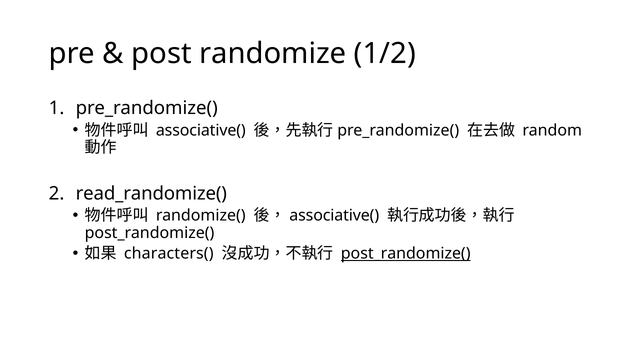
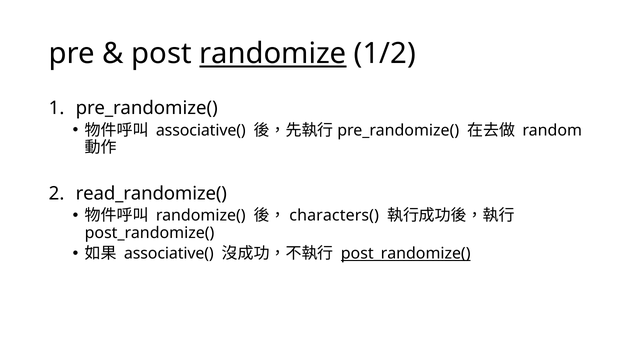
randomize underline: none -> present
associative( at (334, 215): associative( -> characters(
characters( at (169, 253): characters( -> associative(
